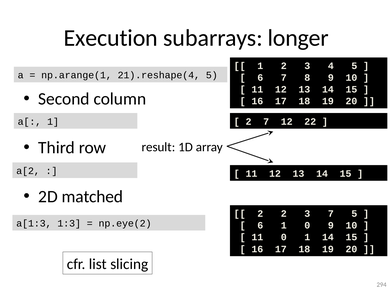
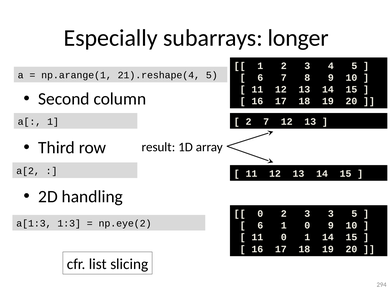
Execution: Execution -> Especially
7 12 22: 22 -> 13
matched: matched -> handling
2 at (260, 214): 2 -> 0
3 7: 7 -> 3
